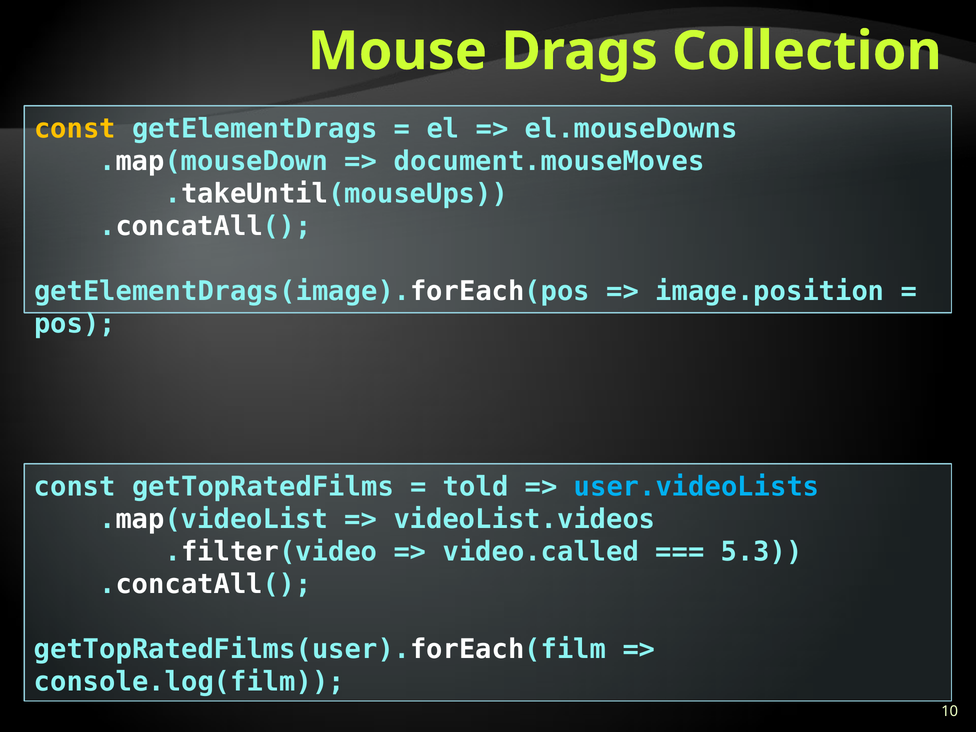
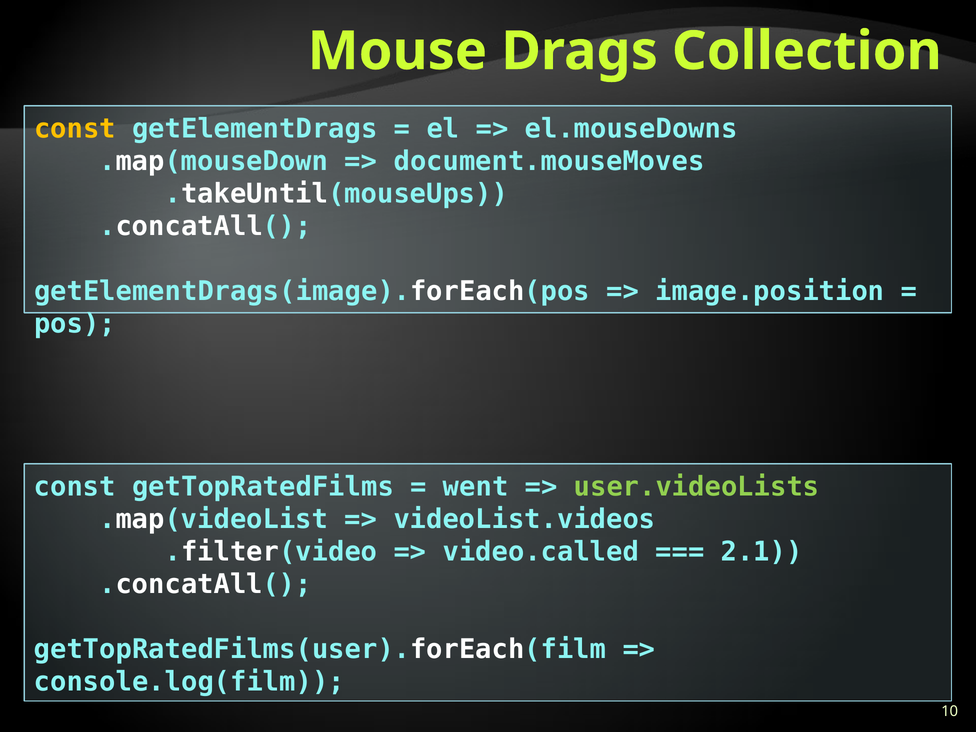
told: told -> went
user.videoLists colour: light blue -> light green
5.3: 5.3 -> 2.1
